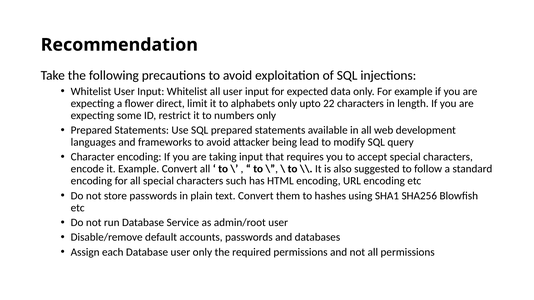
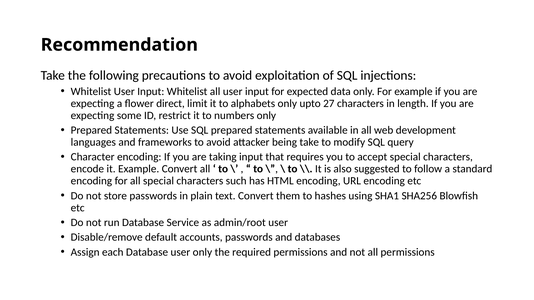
22: 22 -> 27
being lead: lead -> take
